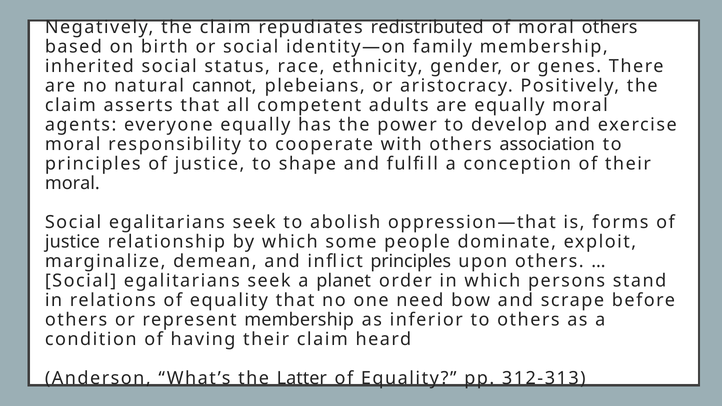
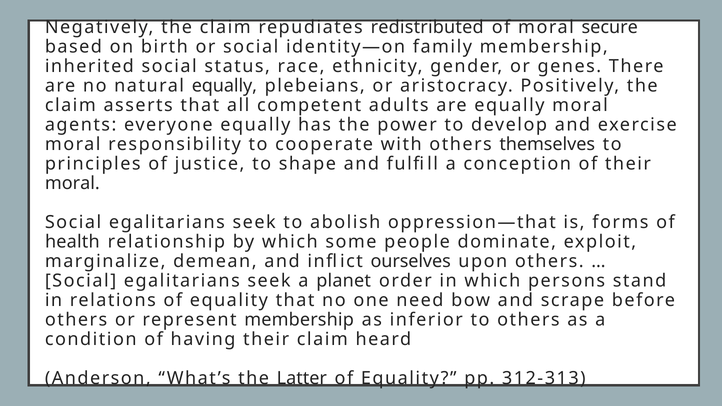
moral others: others -> secure
natural cannot: cannot -> equally
association: association -> themselves
justice at (72, 242): justice -> health
inflict principles: principles -> ourselves
